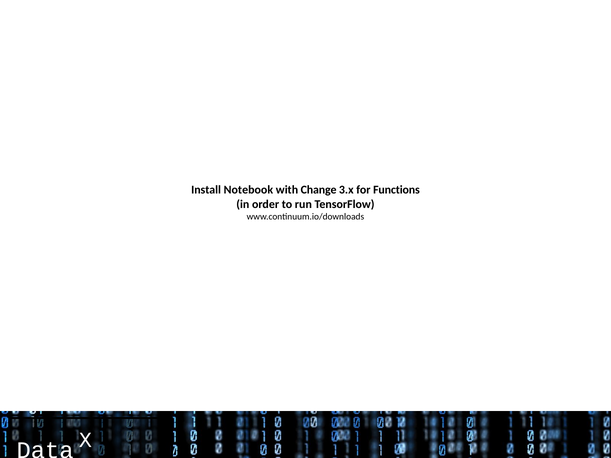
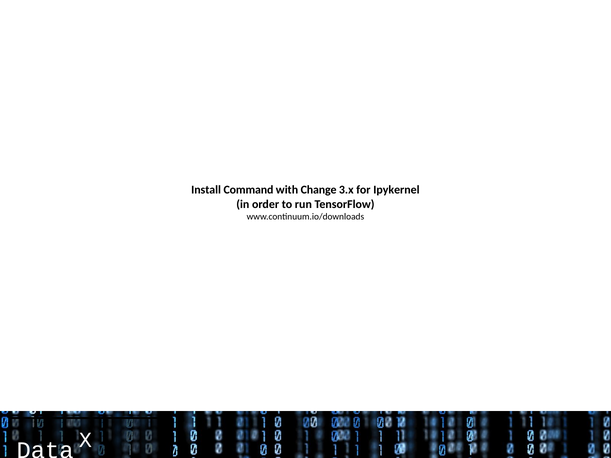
Notebook: Notebook -> Command
Functions: Functions -> Ipykernel
